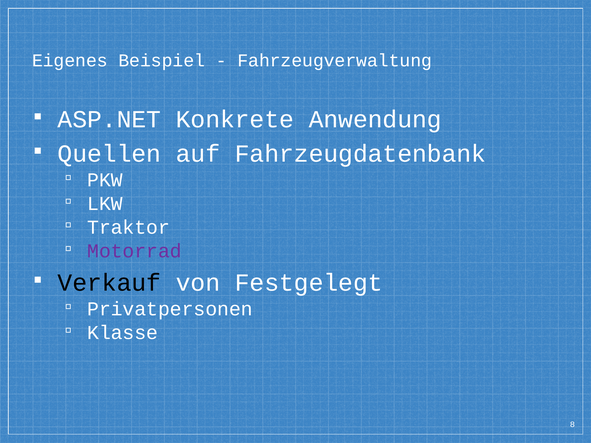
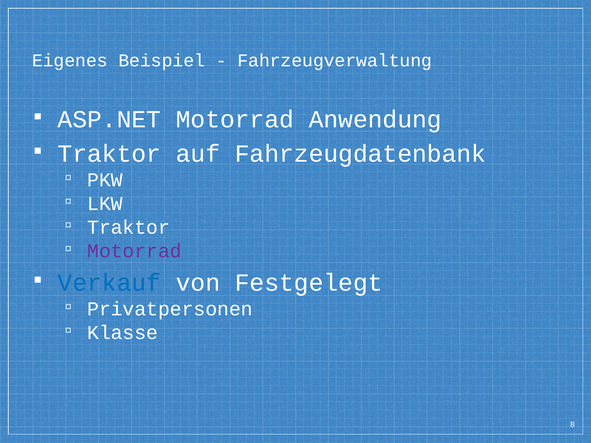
ASP.NET Konkrete: Konkrete -> Motorrad
Quellen at (109, 154): Quellen -> Traktor
Verkauf colour: black -> blue
